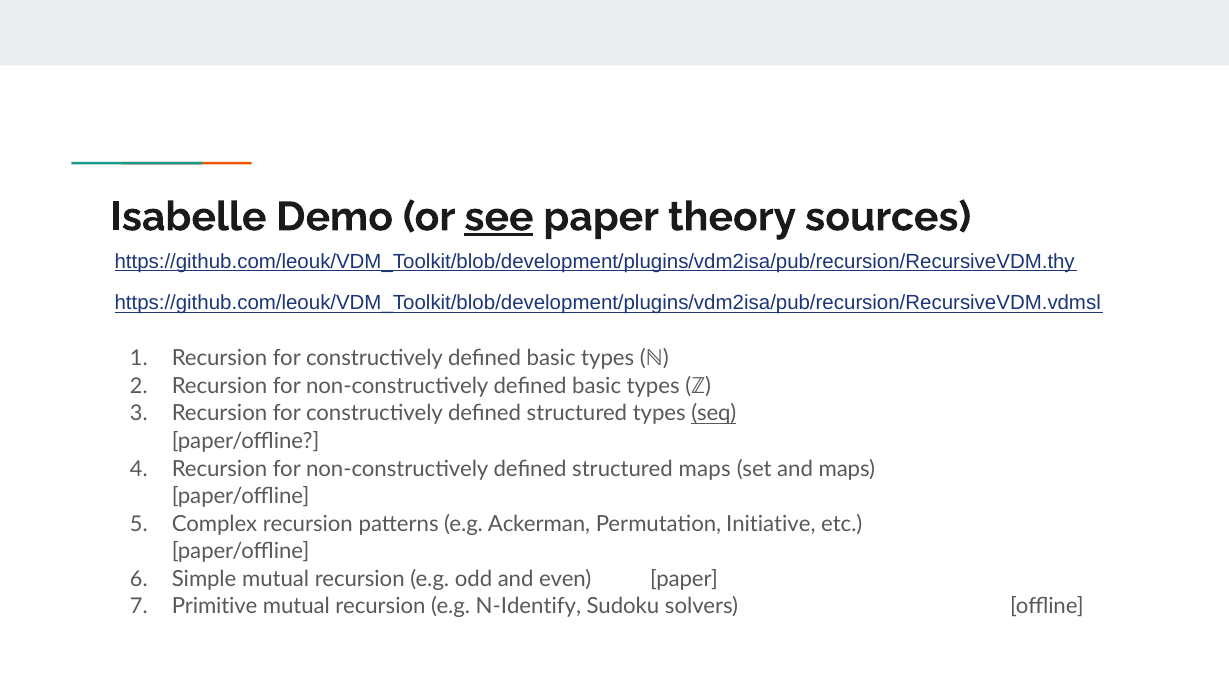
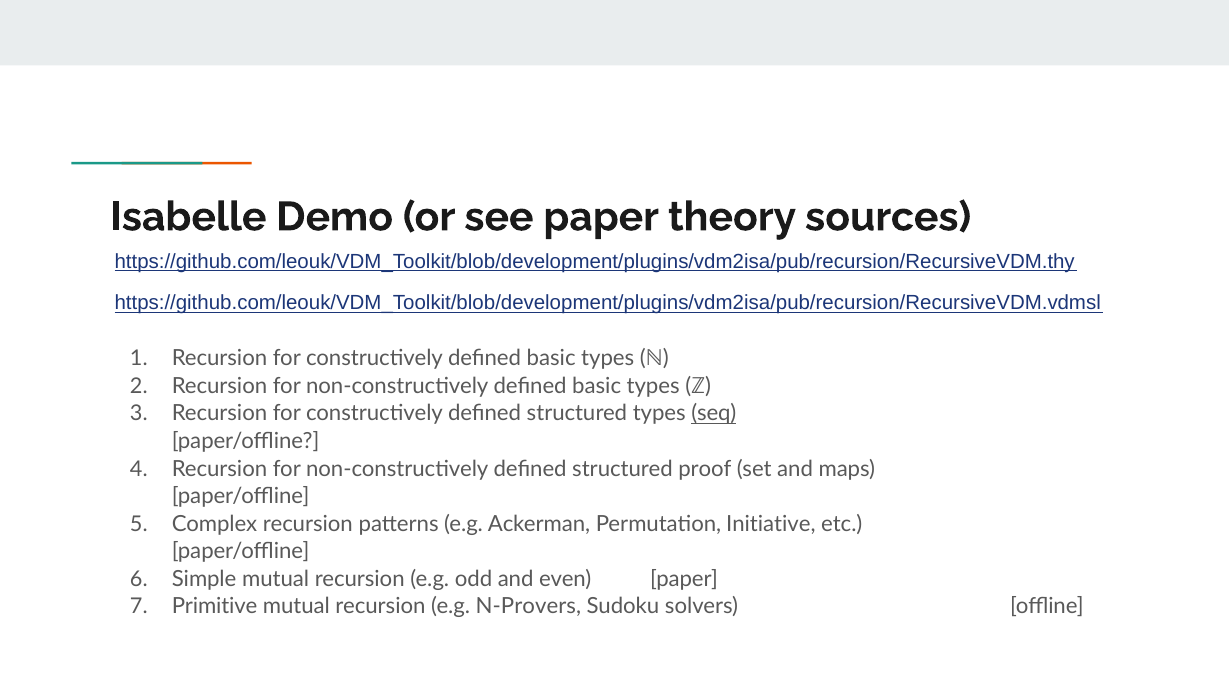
see underline: present -> none
structured maps: maps -> proof
N-Identify: N-Identify -> N-Provers
